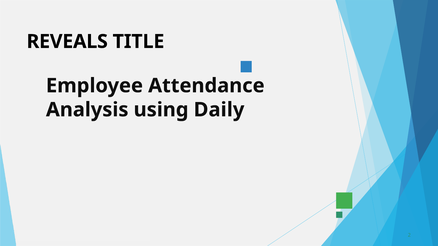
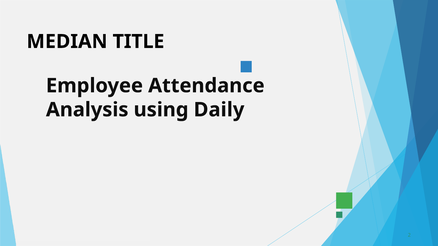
REVEALS: REVEALS -> MEDIAN
